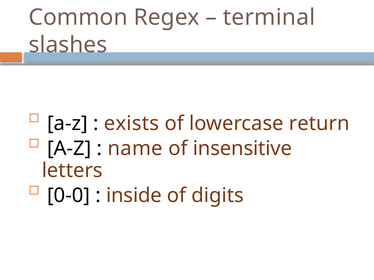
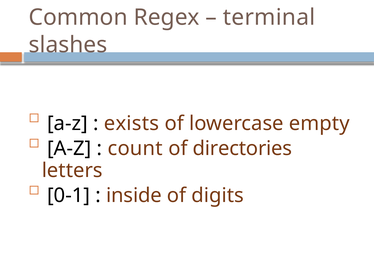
return: return -> empty
name: name -> count
insensitive: insensitive -> directories
0-0: 0-0 -> 0-1
